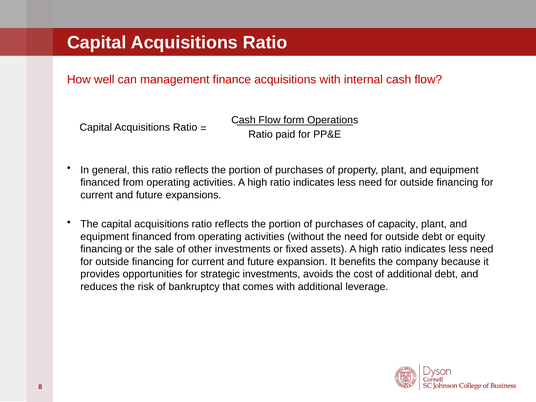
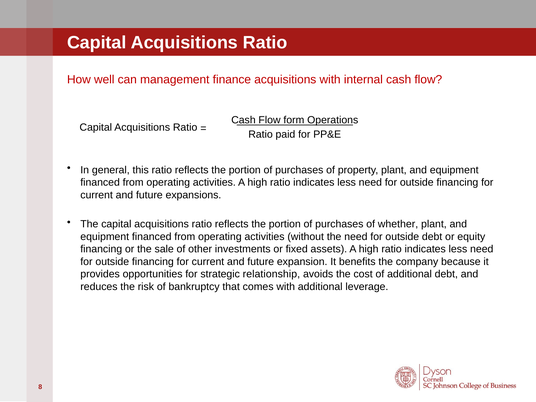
capacity: capacity -> whether
strategic investments: investments -> relationship
